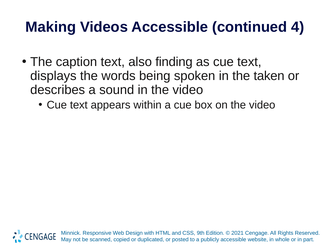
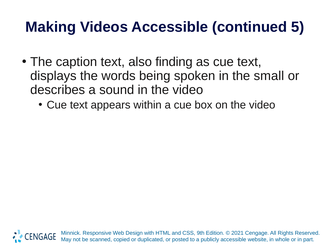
4: 4 -> 5
taken: taken -> small
